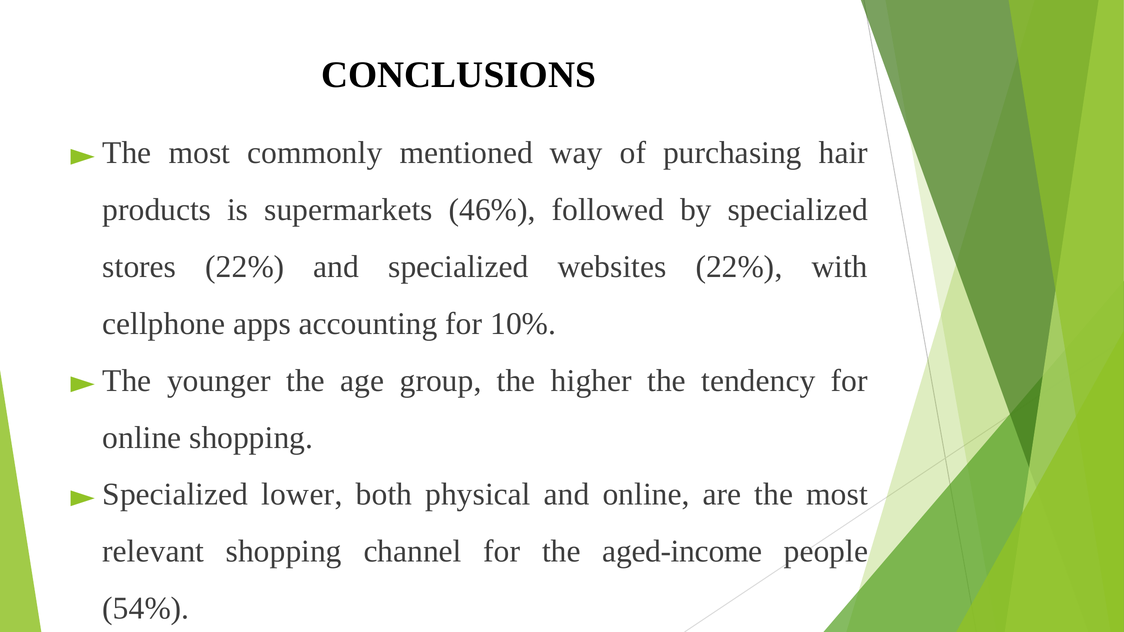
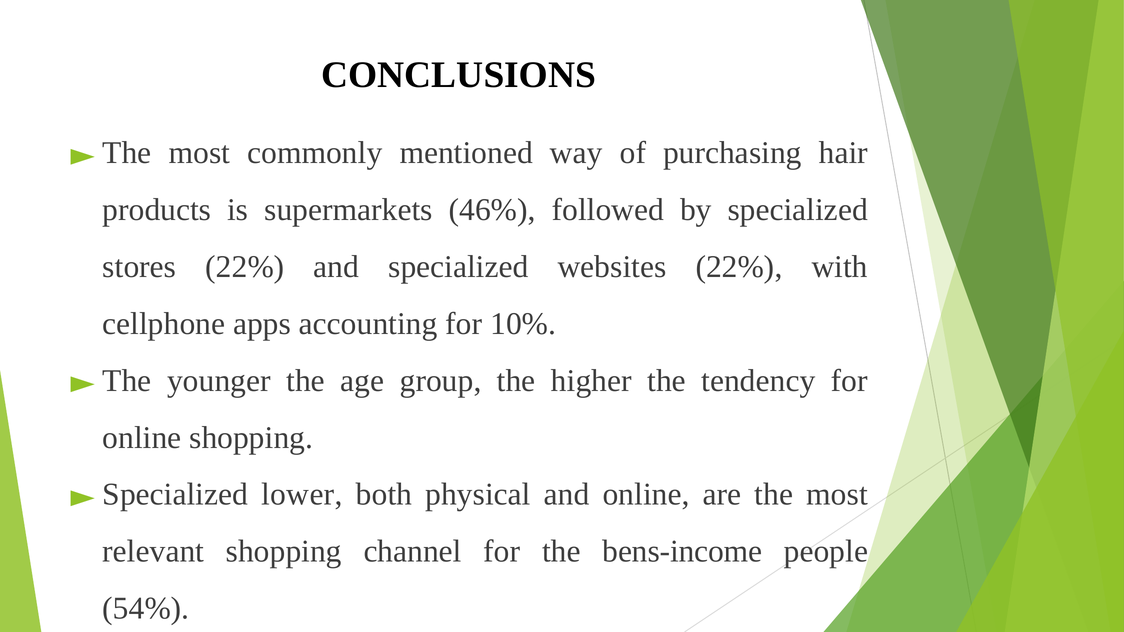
aged-income: aged-income -> bens-income
